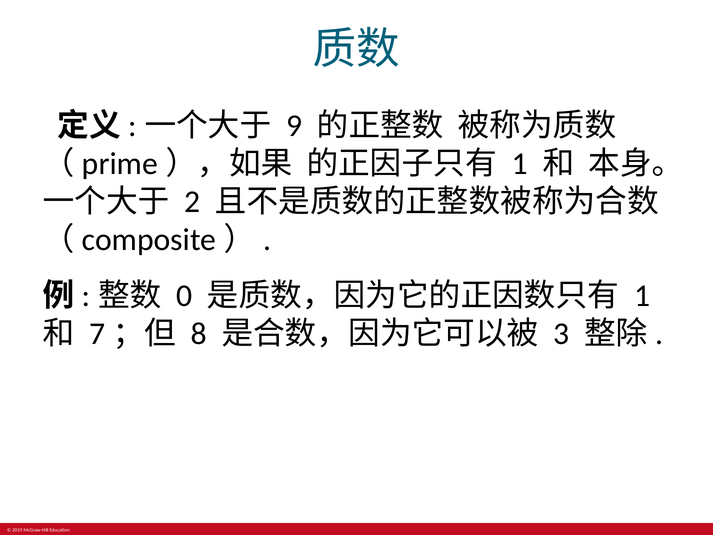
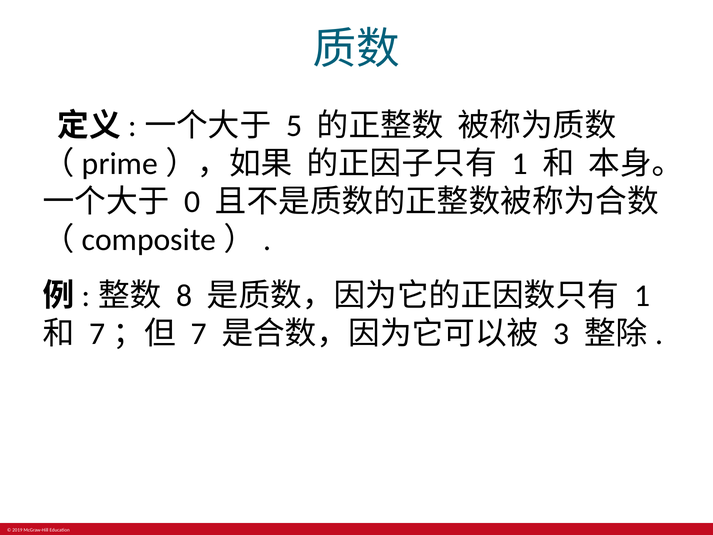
9: 9 -> 5
2: 2 -> 0
0: 0 -> 8
8: 8 -> 7
